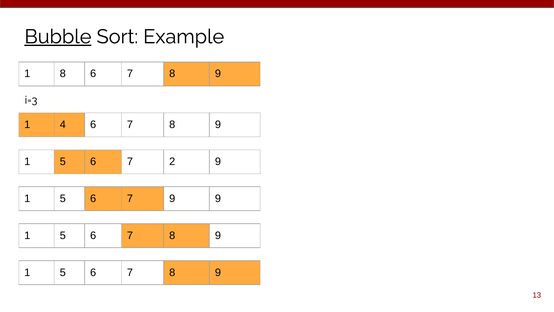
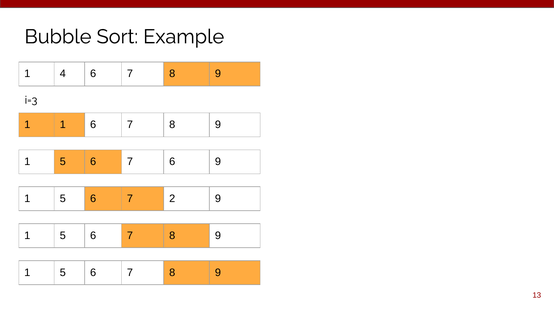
Bubble underline: present -> none
1 8: 8 -> 4
1 4: 4 -> 1
7 2: 2 -> 6
7 9: 9 -> 2
